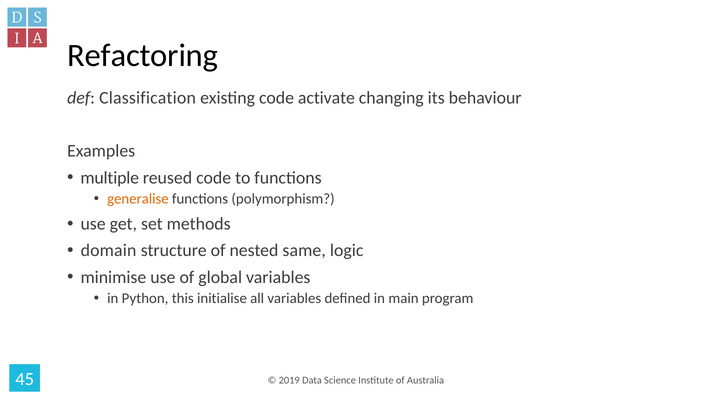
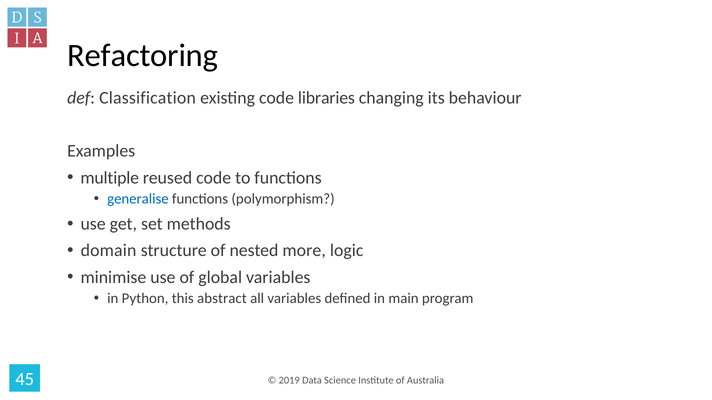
activate: activate -> libraries
generalise colour: orange -> blue
same: same -> more
initialise: initialise -> abstract
